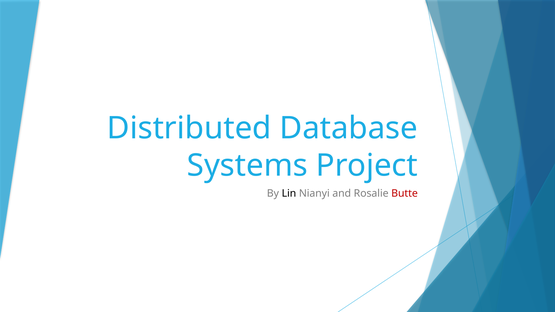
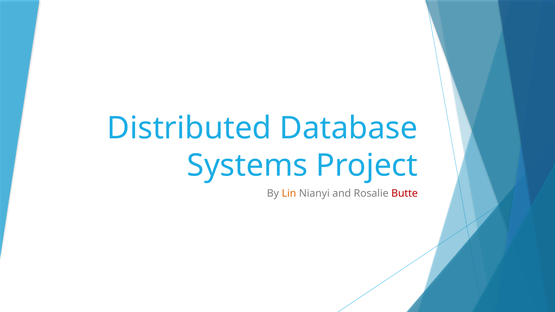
Lin colour: black -> orange
